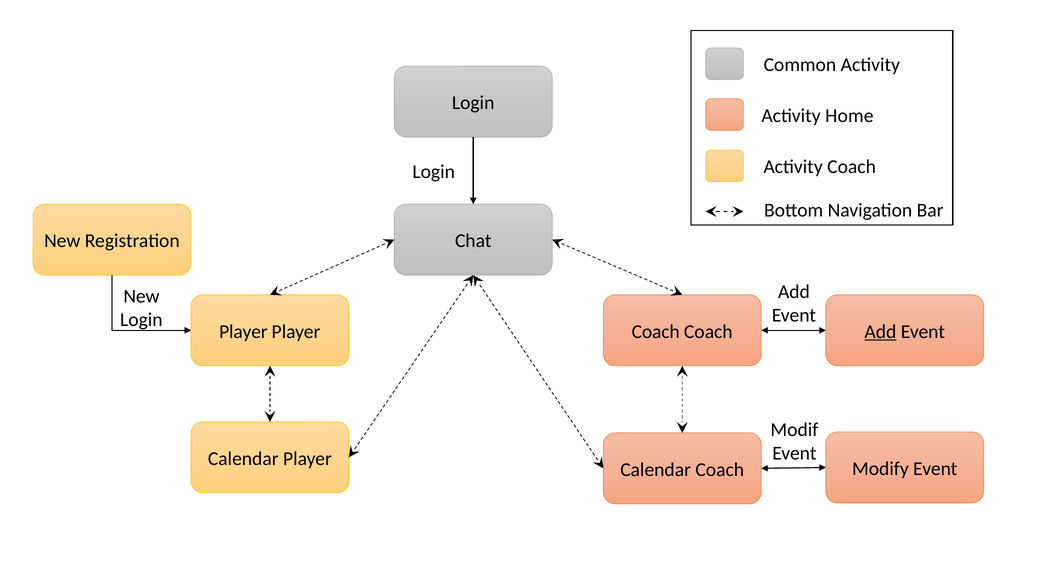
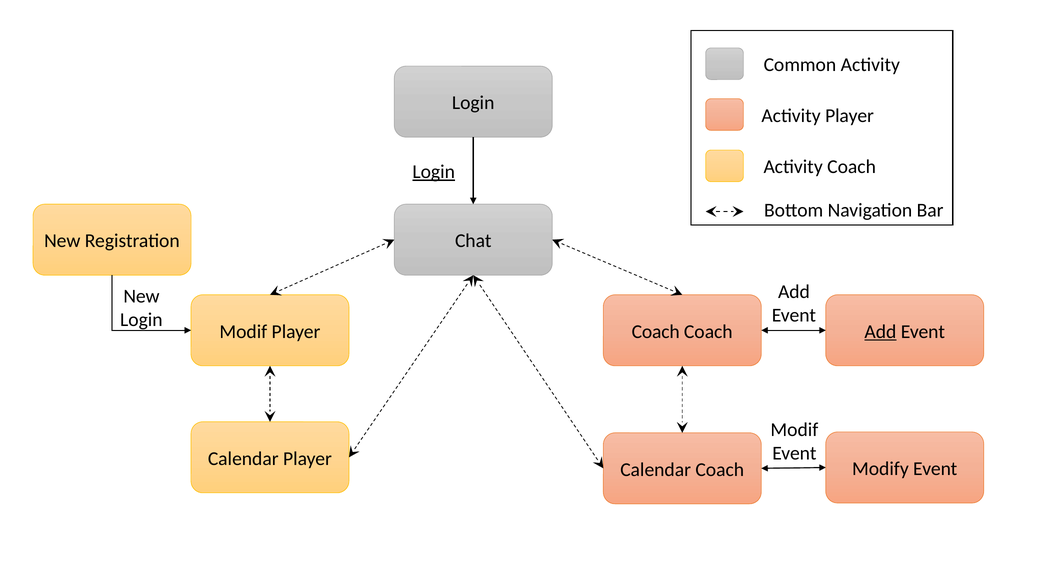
Activity Home: Home -> Player
Login at (434, 172) underline: none -> present
Player at (243, 332): Player -> Modif
